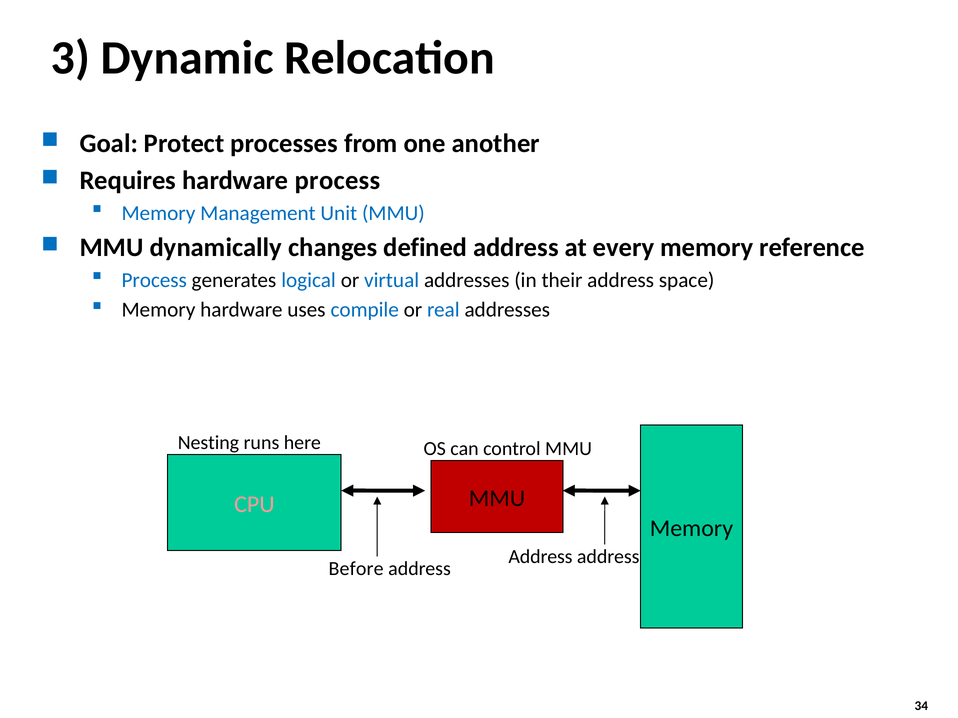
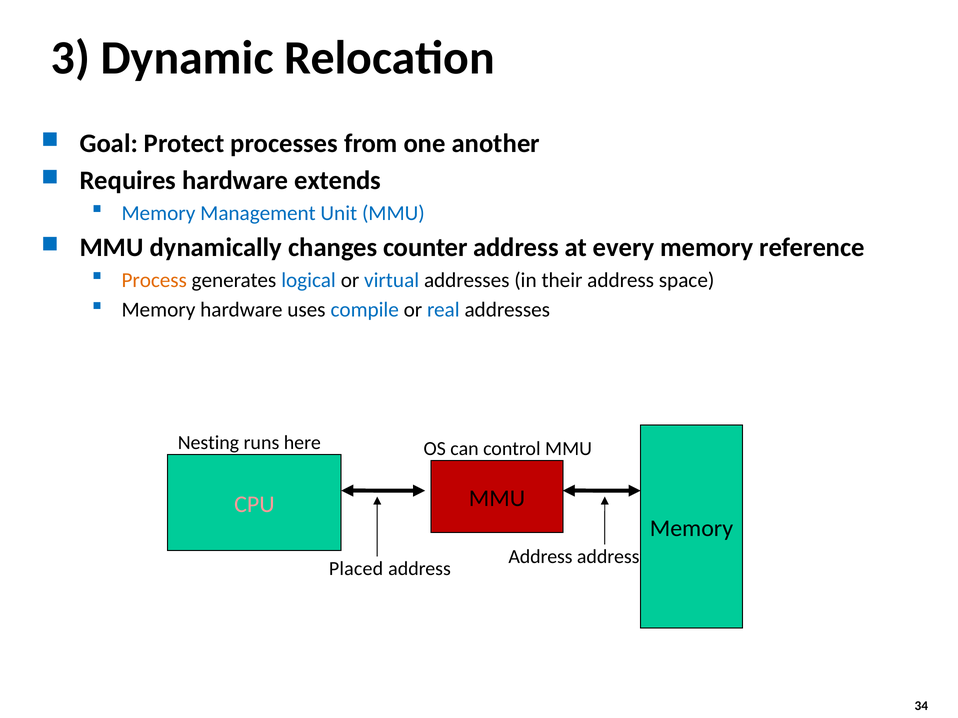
hardware process: process -> extends
defined: defined -> counter
Process at (154, 280) colour: blue -> orange
Before: Before -> Placed
